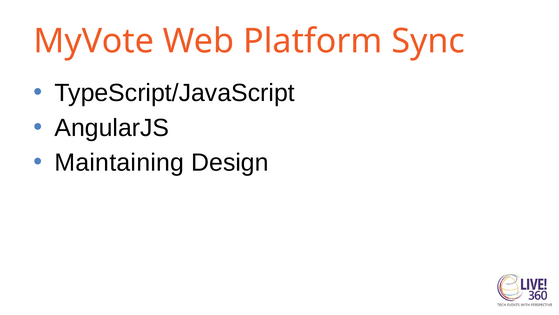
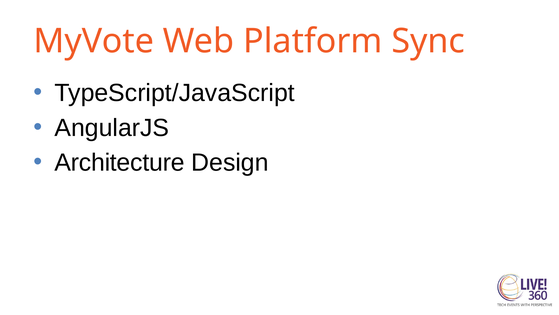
Maintaining: Maintaining -> Architecture
